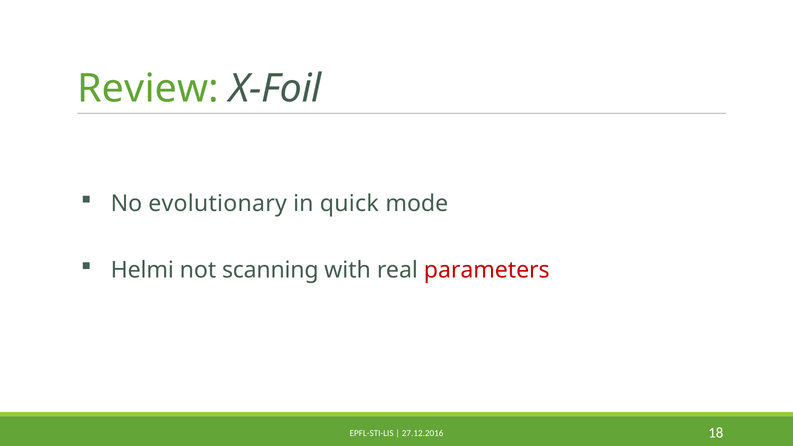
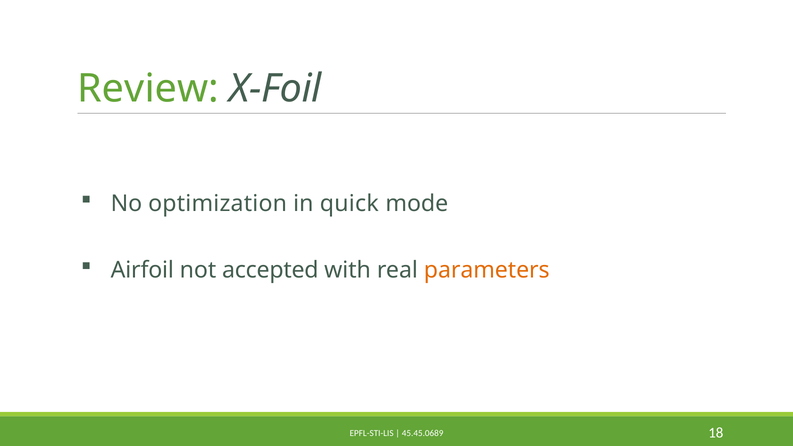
evolutionary: evolutionary -> optimization
Helmi: Helmi -> Airfoil
scanning: scanning -> accepted
parameters colour: red -> orange
27.12.2016: 27.12.2016 -> 45.45.0689
